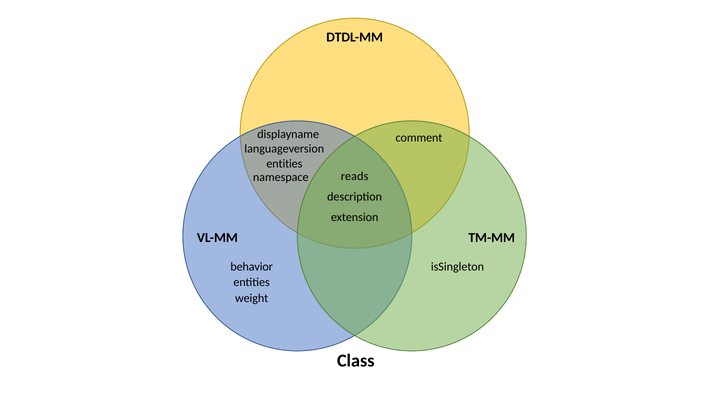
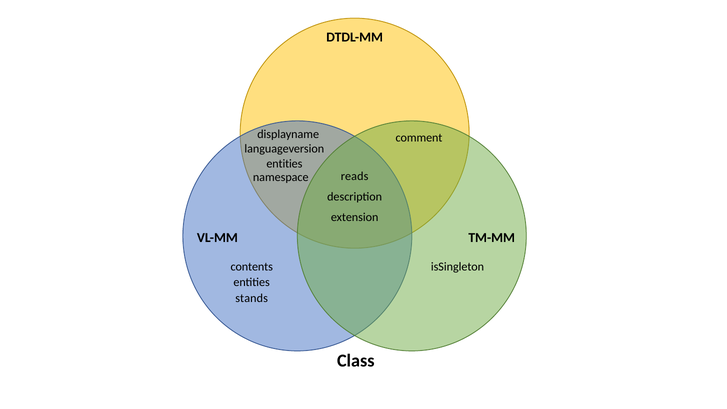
behavior: behavior -> contents
weight: weight -> stands
